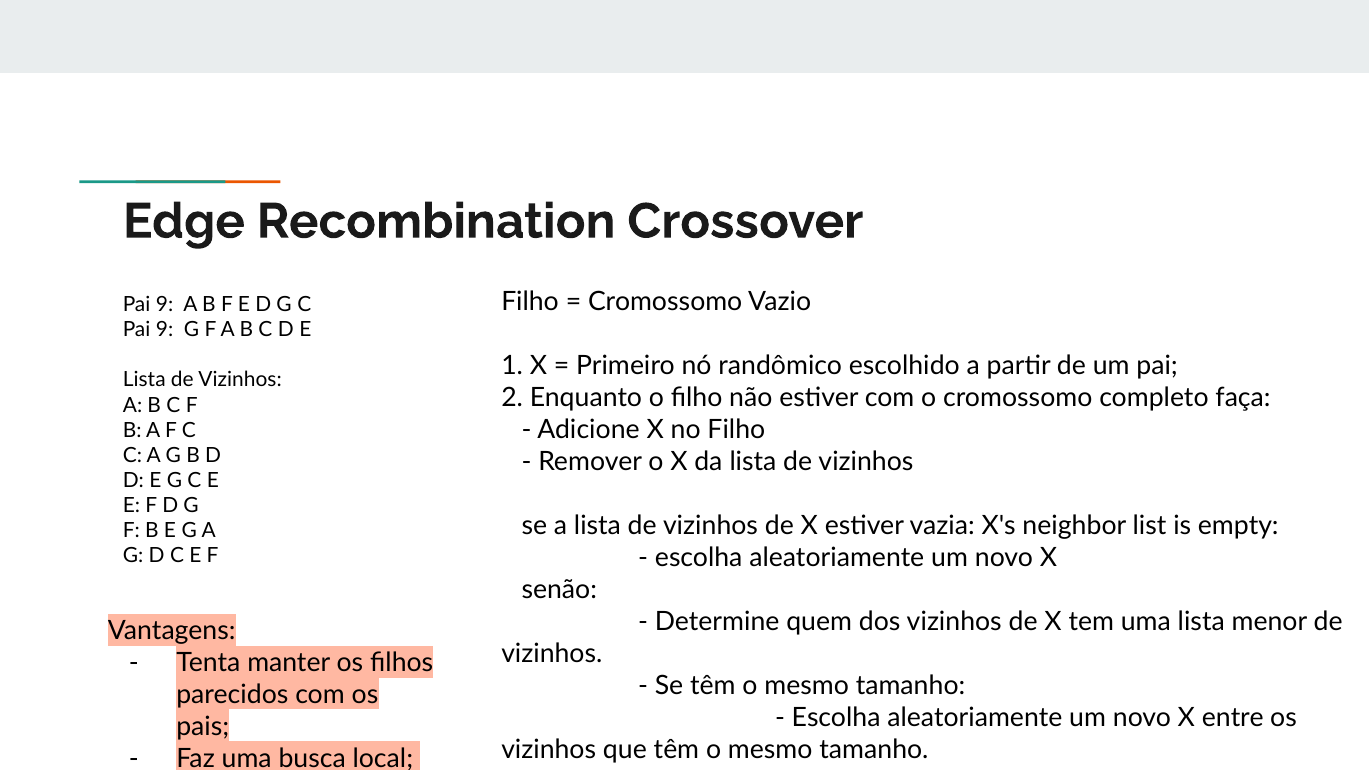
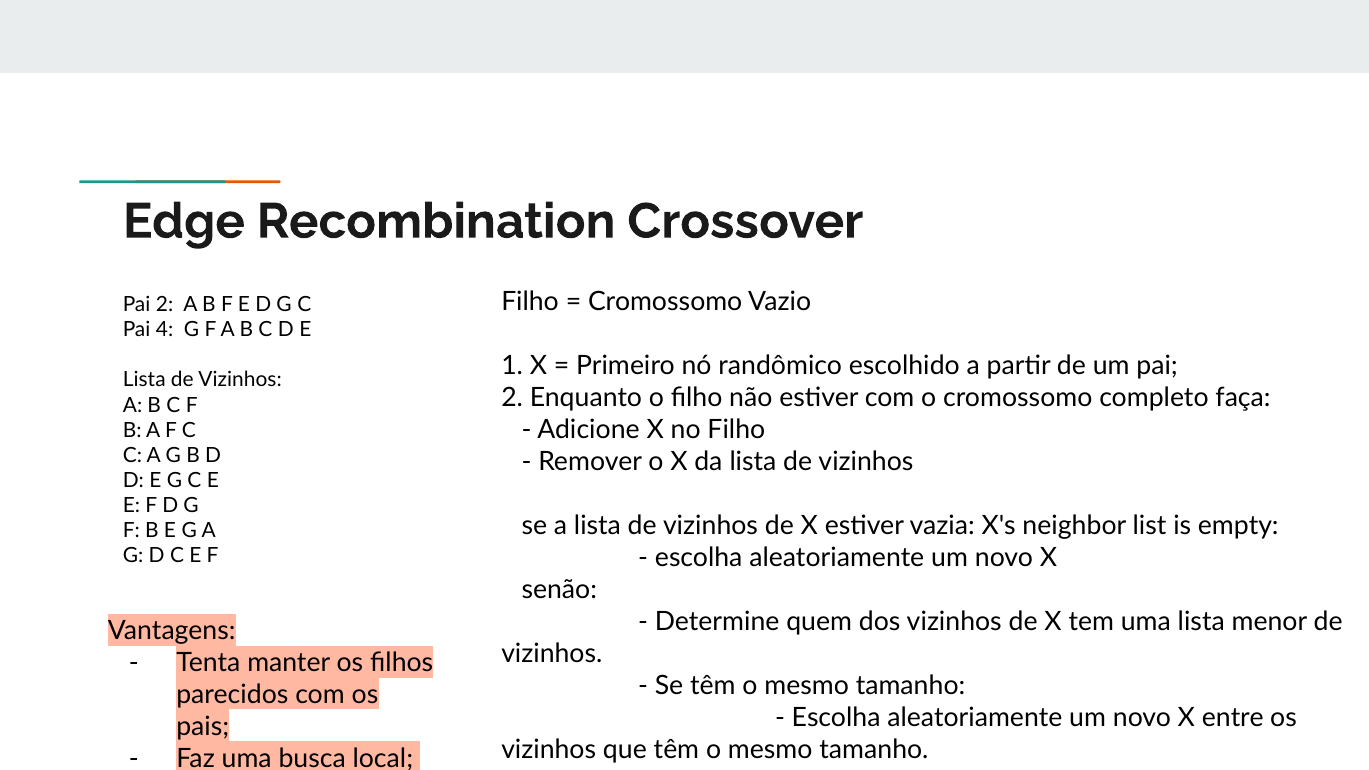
9 at (165, 305): 9 -> 2
9 at (165, 330): 9 -> 4
